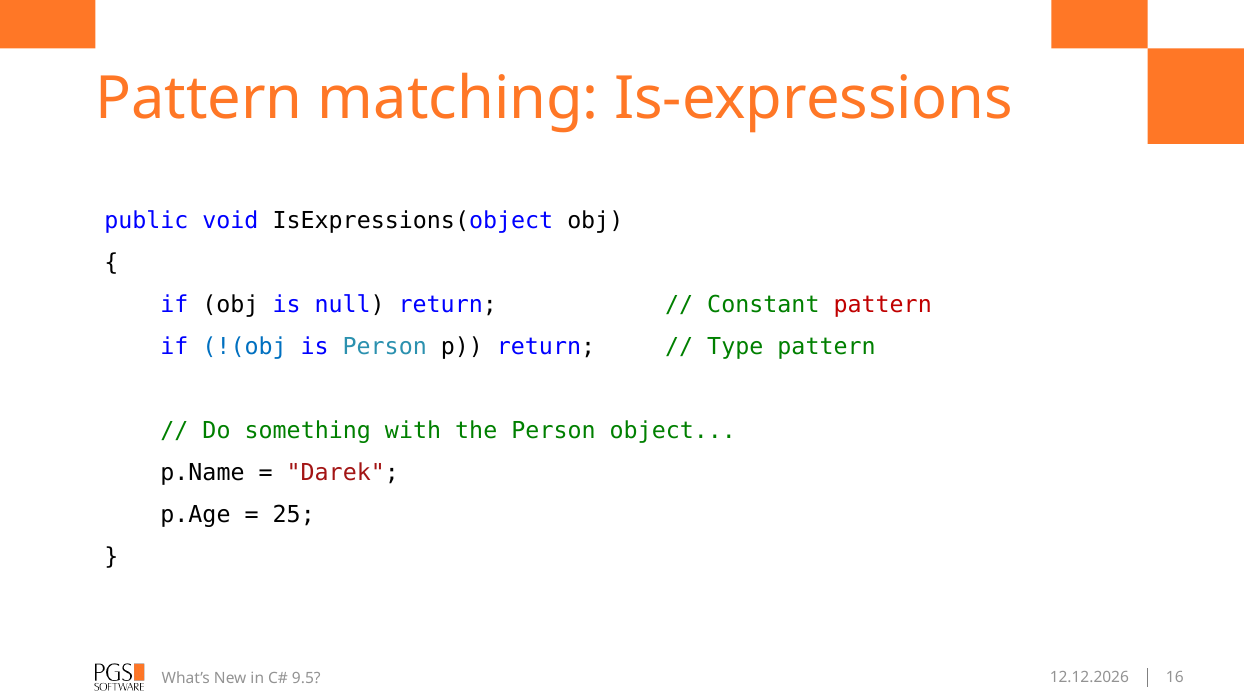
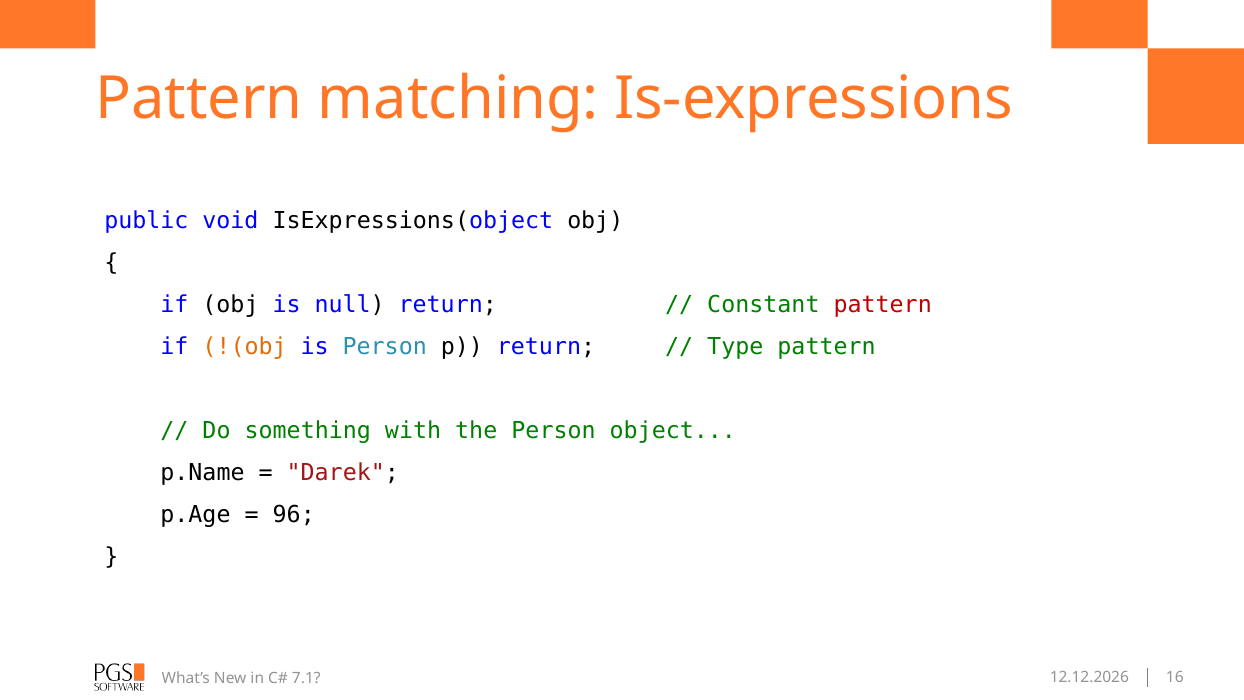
!(obj colour: blue -> orange
25: 25 -> 96
9.5: 9.5 -> 7.1
